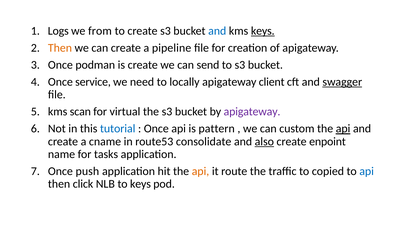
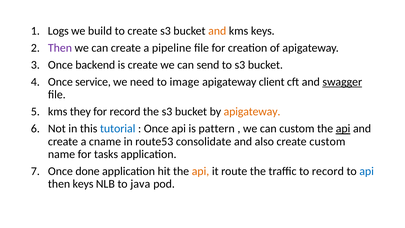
from: from -> build
and at (217, 31) colour: blue -> orange
keys at (263, 31) underline: present -> none
Then at (60, 48) colour: orange -> purple
podman: podman -> backend
locally: locally -> image
scan: scan -> they
for virtual: virtual -> record
apigateway at (252, 112) colour: purple -> orange
also underline: present -> none
create enpoint: enpoint -> custom
push: push -> done
to copied: copied -> record
then click: click -> keys
to keys: keys -> java
